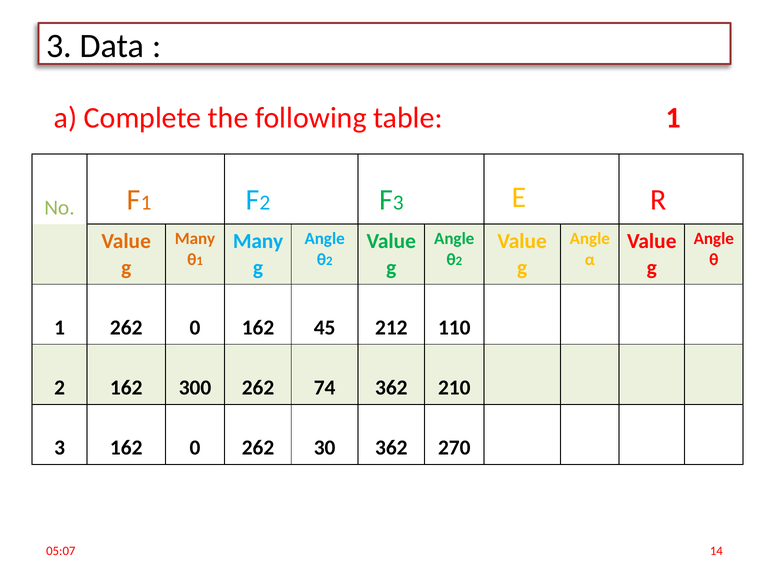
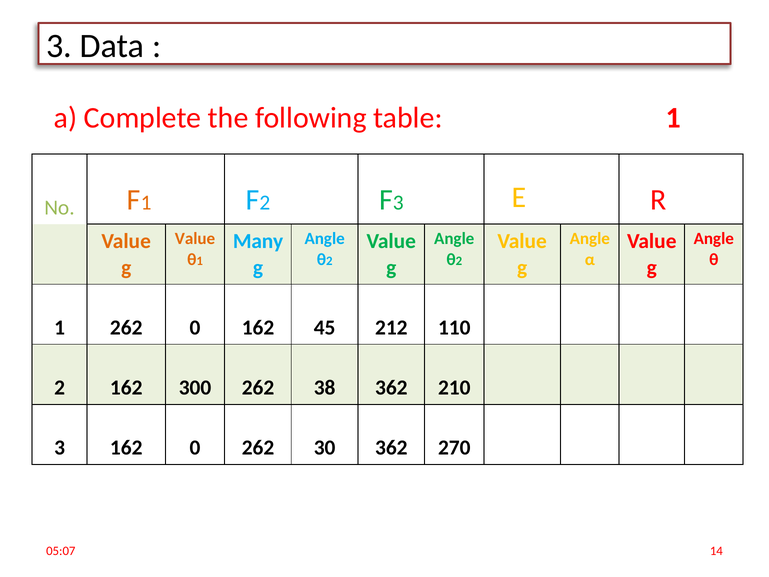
Many at (195, 239): Many -> Value
74: 74 -> 38
